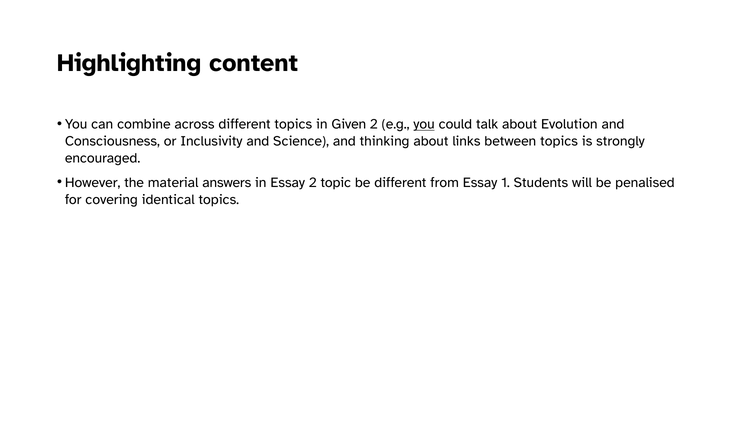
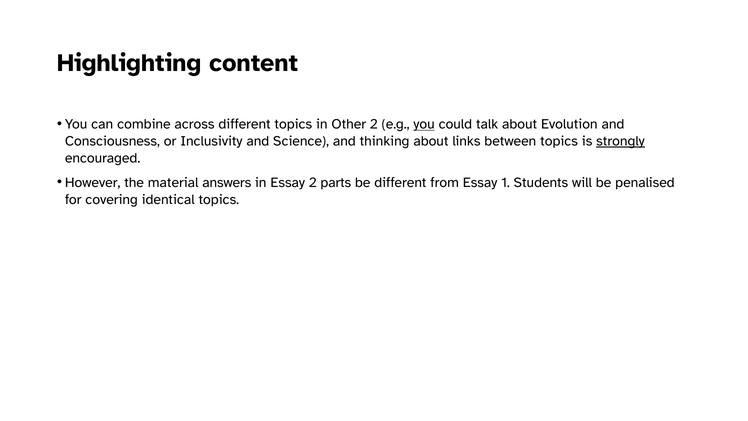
Given: Given -> Other
strongly underline: none -> present
topic: topic -> parts
